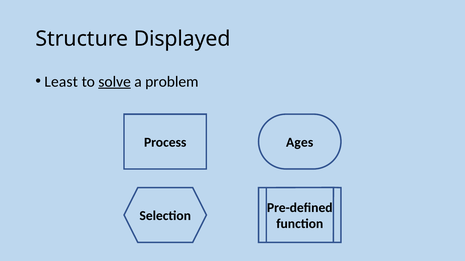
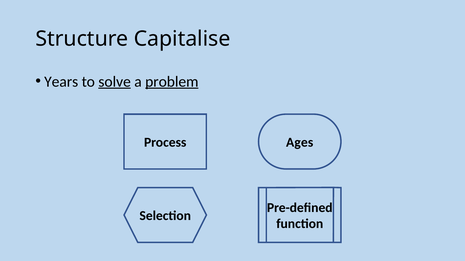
Displayed: Displayed -> Capitalise
Least: Least -> Years
problem underline: none -> present
